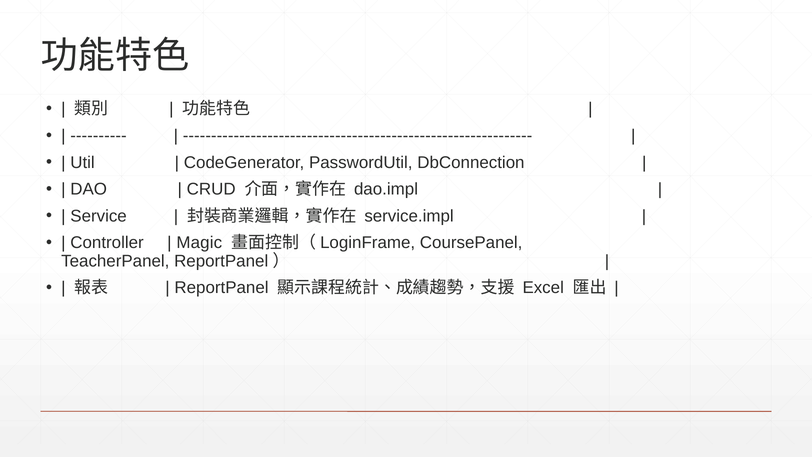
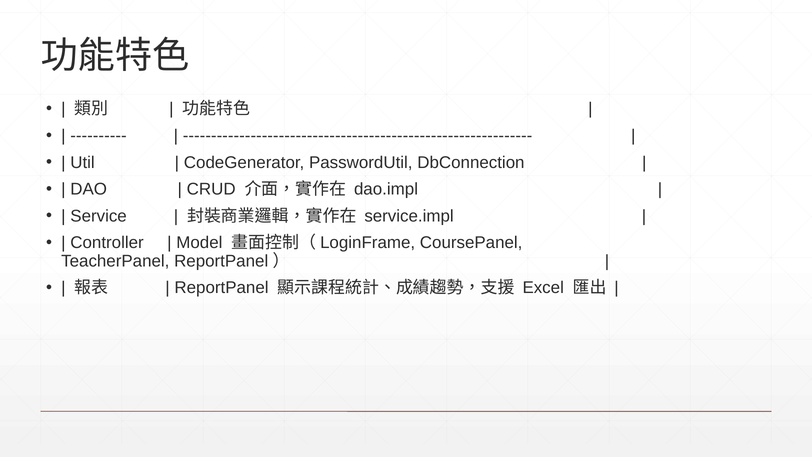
Magic: Magic -> Model
